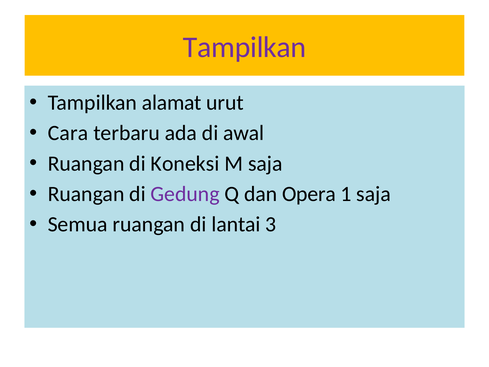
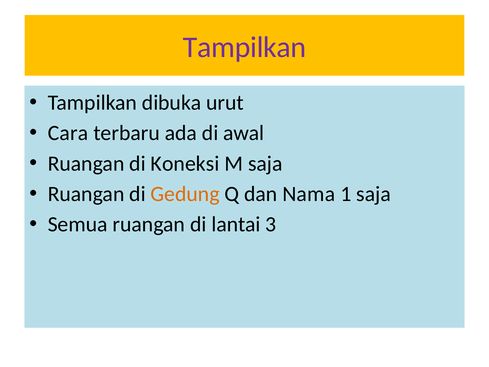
alamat: alamat -> dibuka
Gedung colour: purple -> orange
Opera: Opera -> Nama
